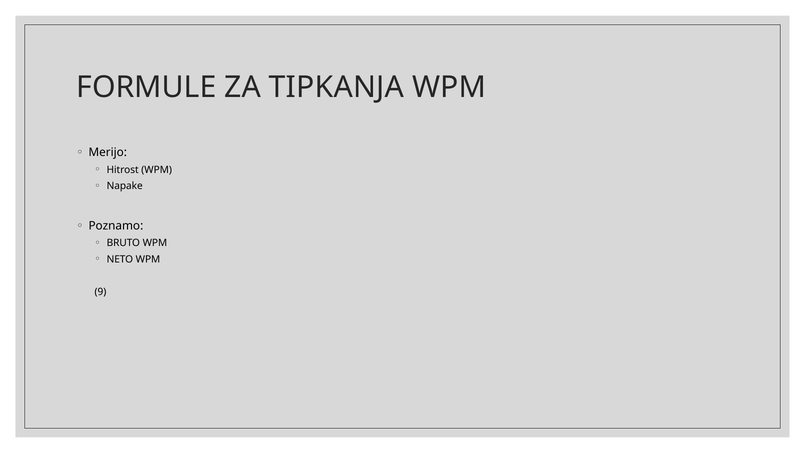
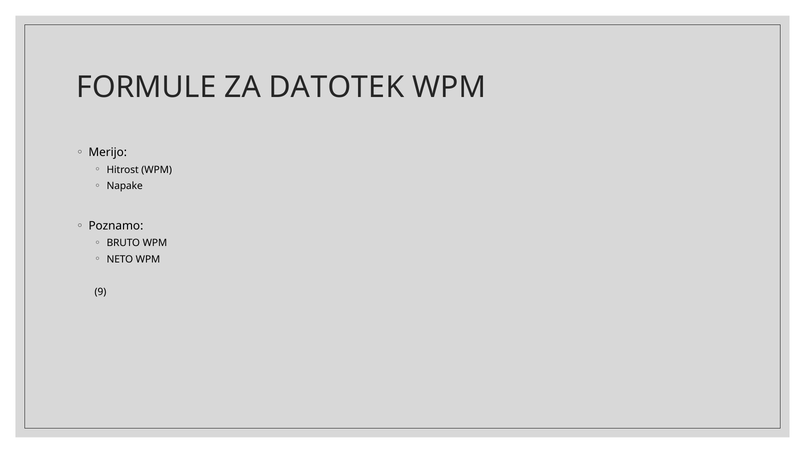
TIPKANJA: TIPKANJA -> DATOTEK
